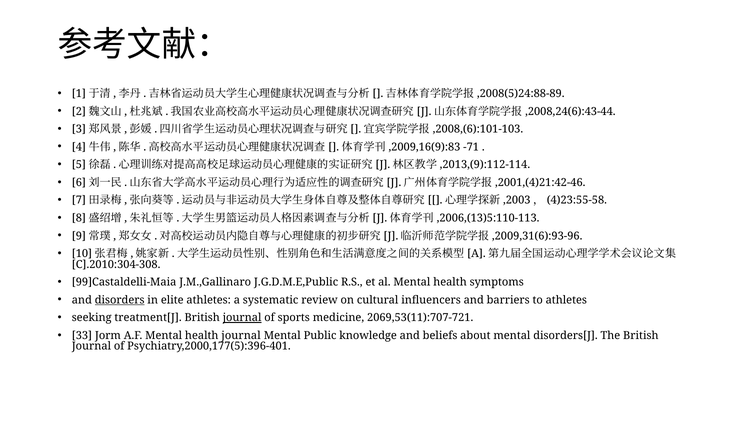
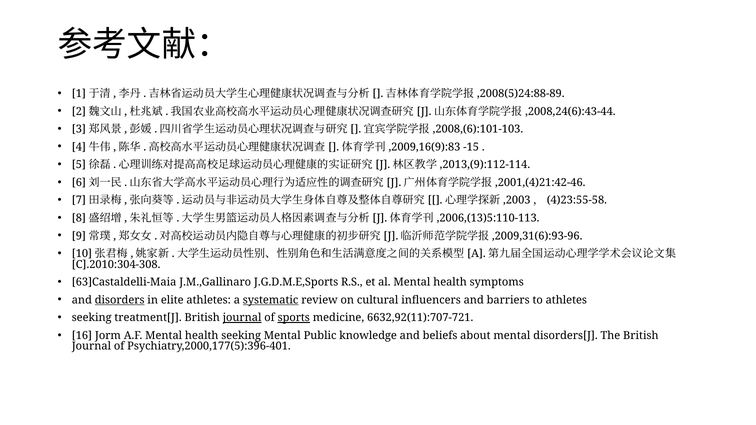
-71: -71 -> -15
99]Castaldelli-Maia: 99]Castaldelli-Maia -> 63]Castaldelli-Maia
J.G.D.M.E,Public: J.G.D.M.E,Public -> J.G.D.M.E,Sports
systematic underline: none -> present
sports underline: none -> present
2069,53(11):707-721: 2069,53(11):707-721 -> 6632,92(11):707-721
33: 33 -> 16
health journal: journal -> seeking
